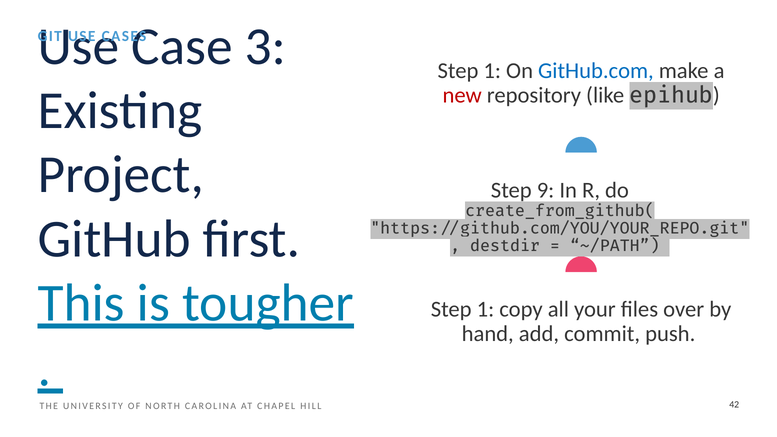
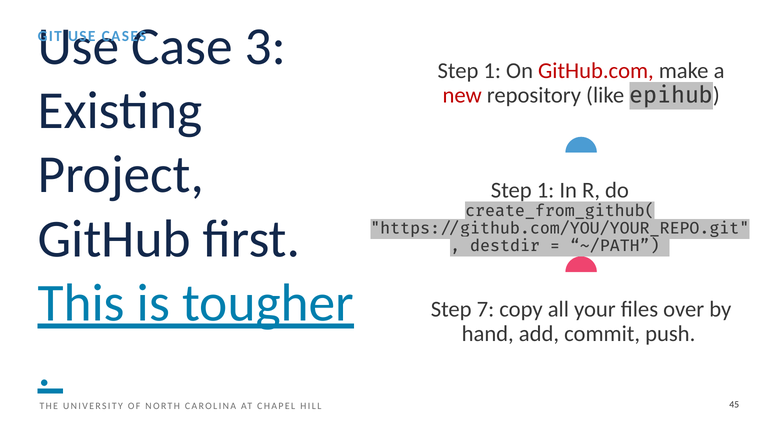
GitHub.com colour: blue -> red
9 at (546, 190): 9 -> 1
1 at (485, 309): 1 -> 7
42: 42 -> 45
